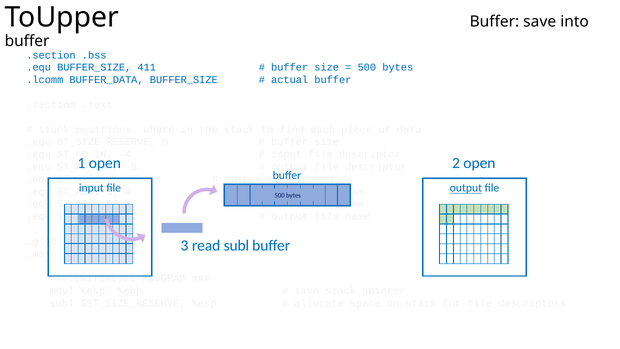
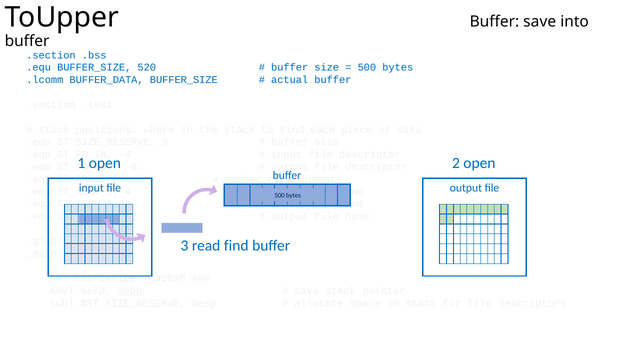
411: 411 -> 520
output at (466, 188) underline: present -> none
read subl: subl -> find
